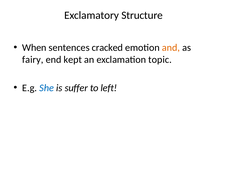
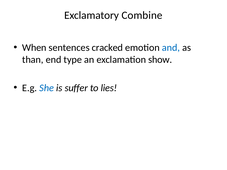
Structure: Structure -> Combine
and colour: orange -> blue
fairy: fairy -> than
kept: kept -> type
topic: topic -> show
left: left -> lies
